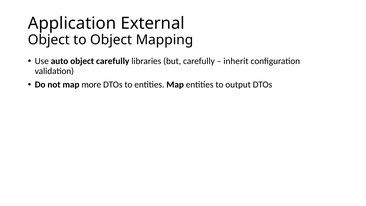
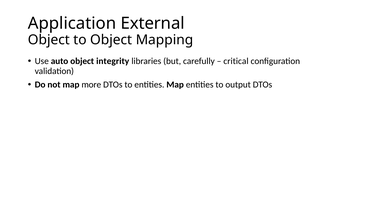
object carefully: carefully -> integrity
inherit: inherit -> critical
